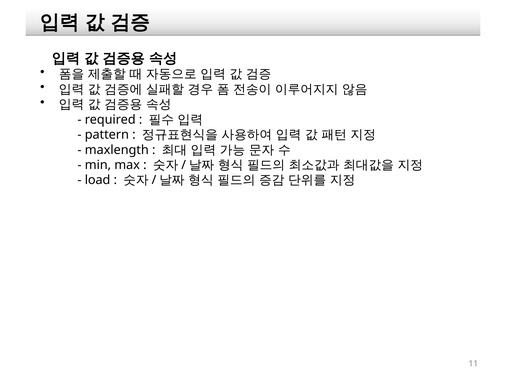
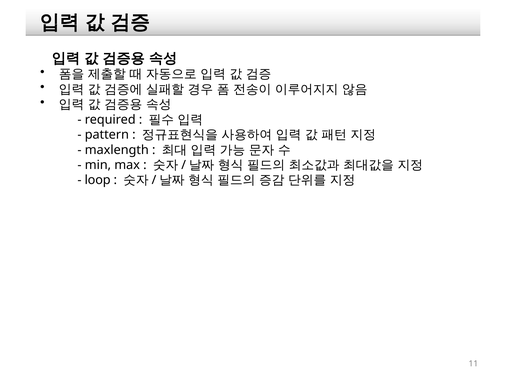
load: load -> loop
